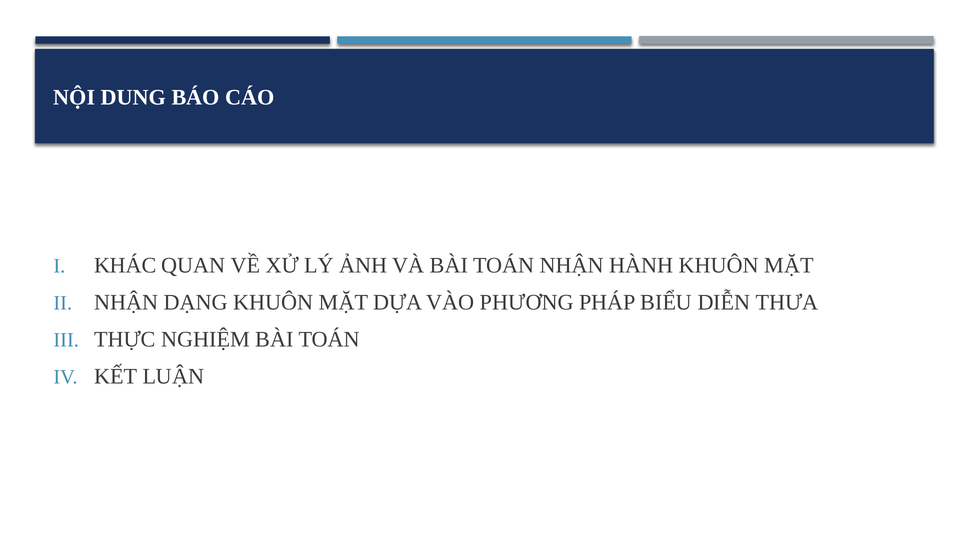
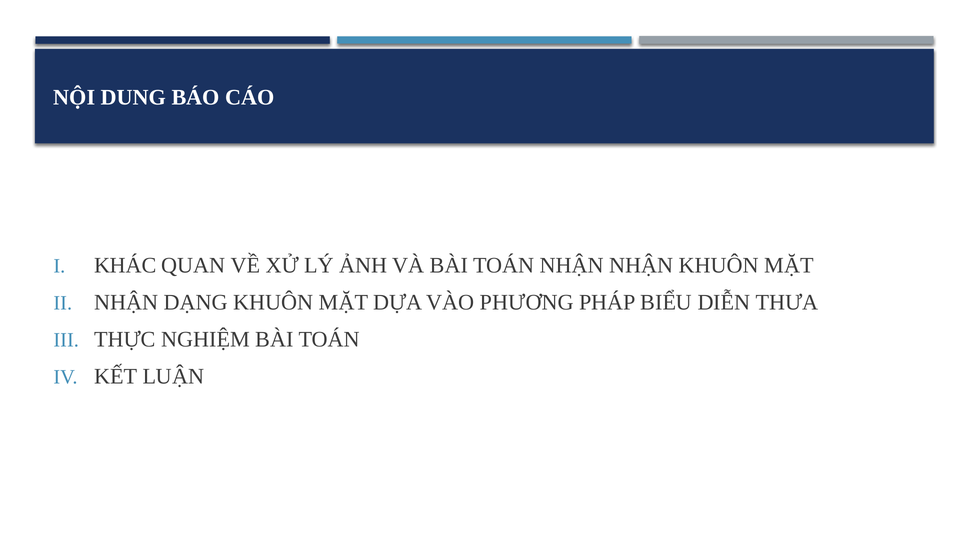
NHẬN HÀNH: HÀNH -> NHẬN
